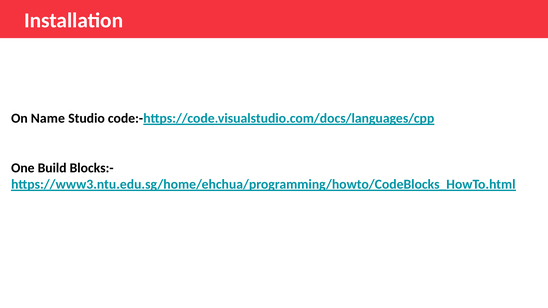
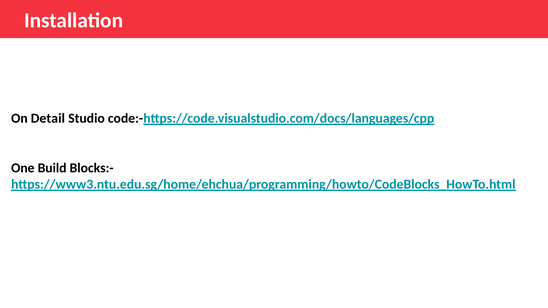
Name: Name -> Detail
